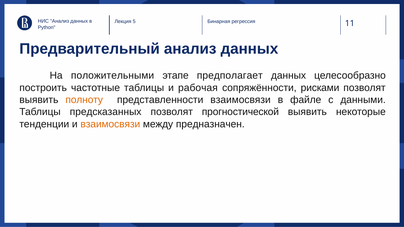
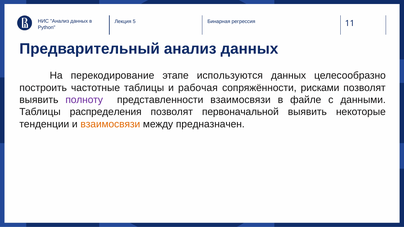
положительными: положительными -> перекодирование
предполагает: предполагает -> используются
полноту colour: orange -> purple
предсказанных: предсказанных -> распределения
прогностической: прогностической -> первоначальной
